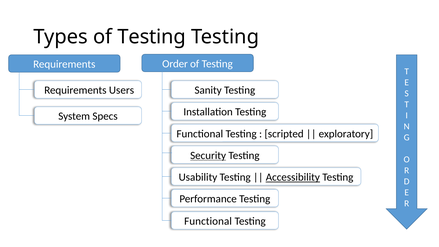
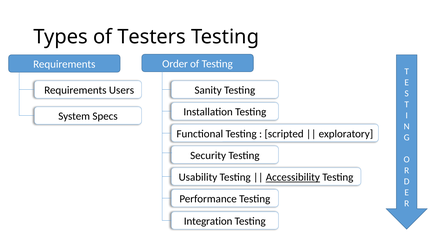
Types of Testing: Testing -> Testers
Security underline: present -> none
Functional at (208, 221): Functional -> Integration
